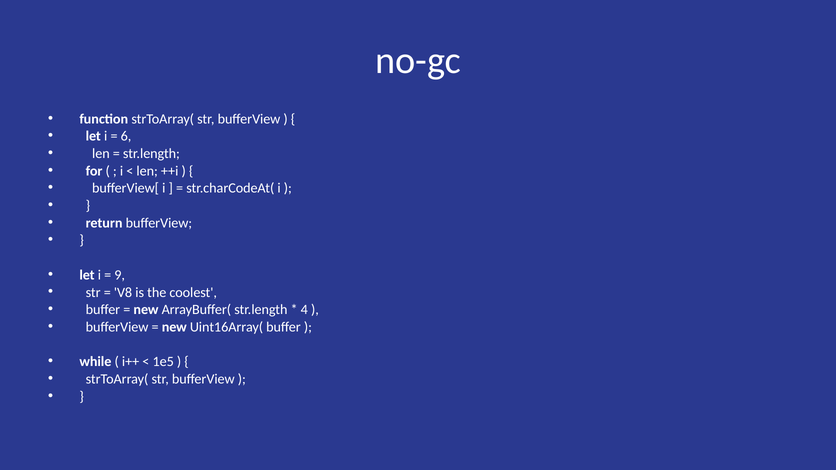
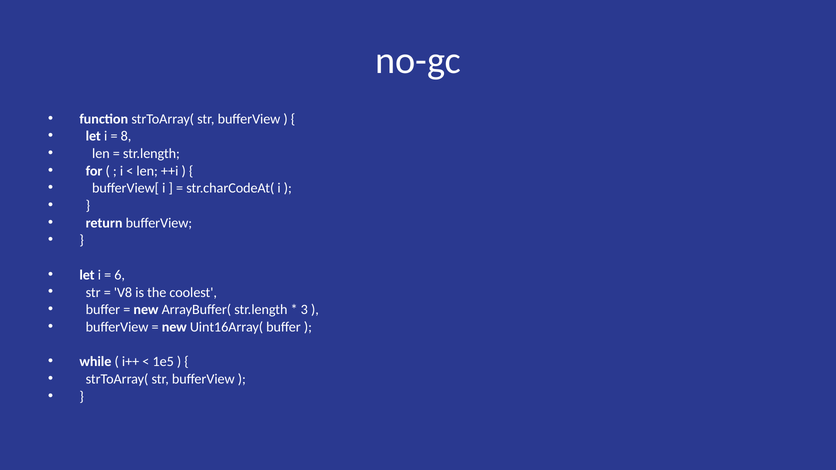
6: 6 -> 8
9: 9 -> 6
4: 4 -> 3
